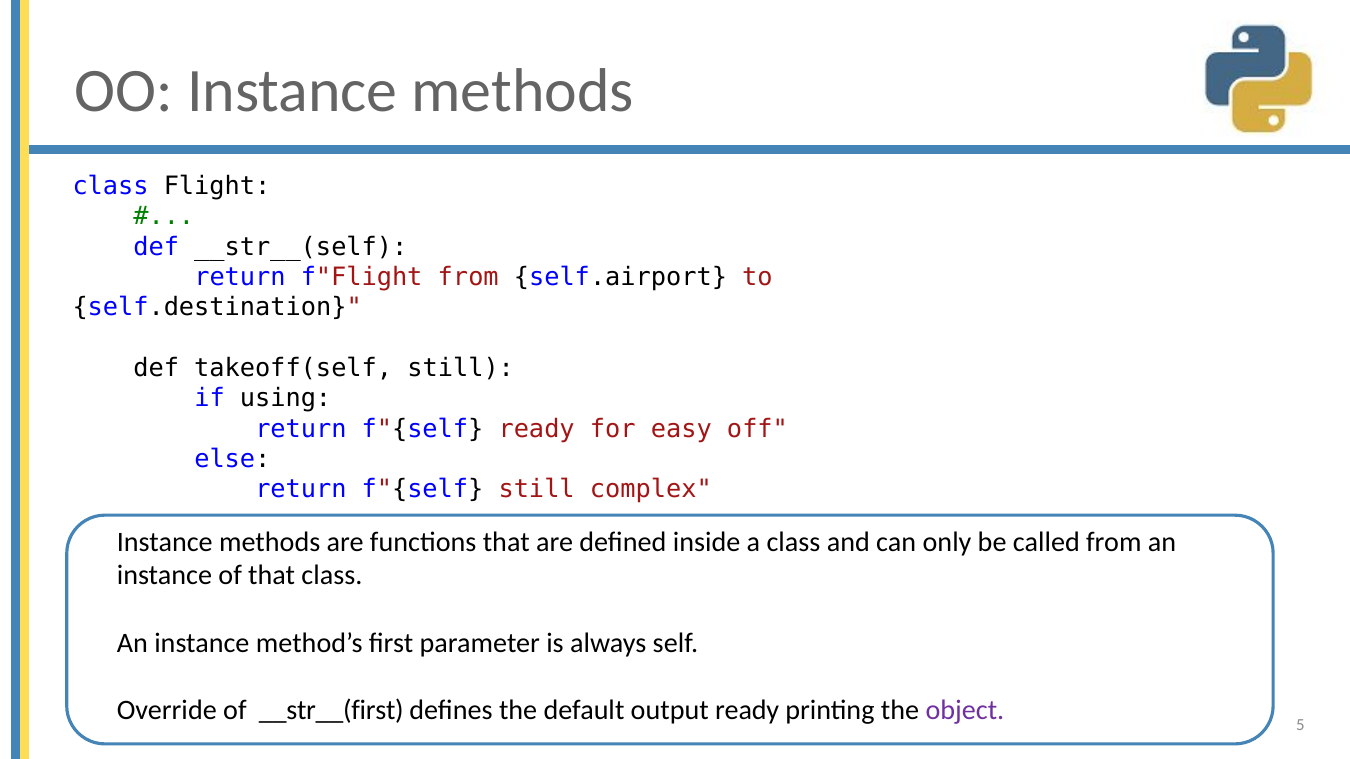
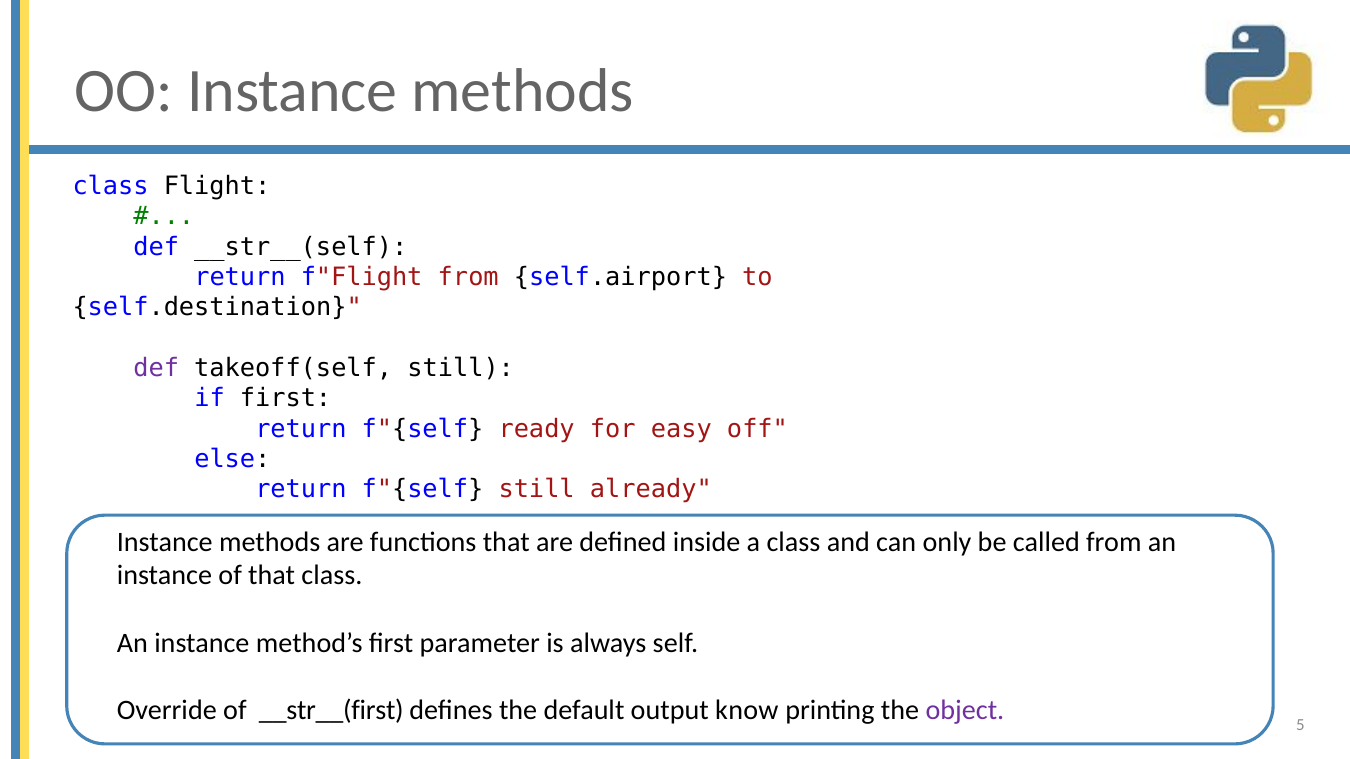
def at (156, 368) colour: black -> purple
if using: using -> first
complex: complex -> already
output ready: ready -> know
